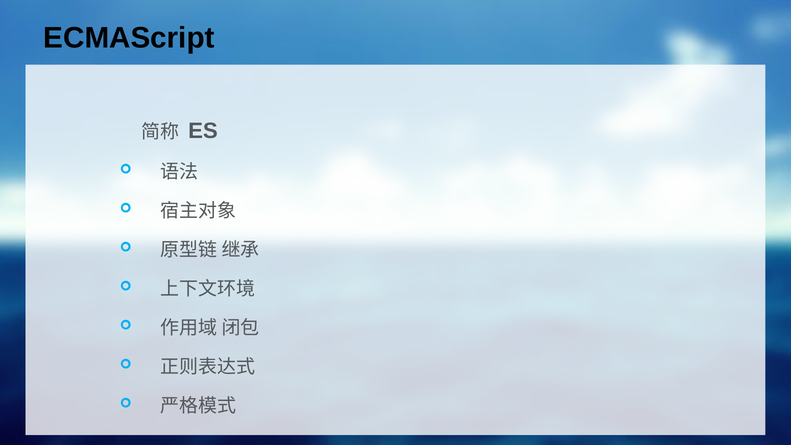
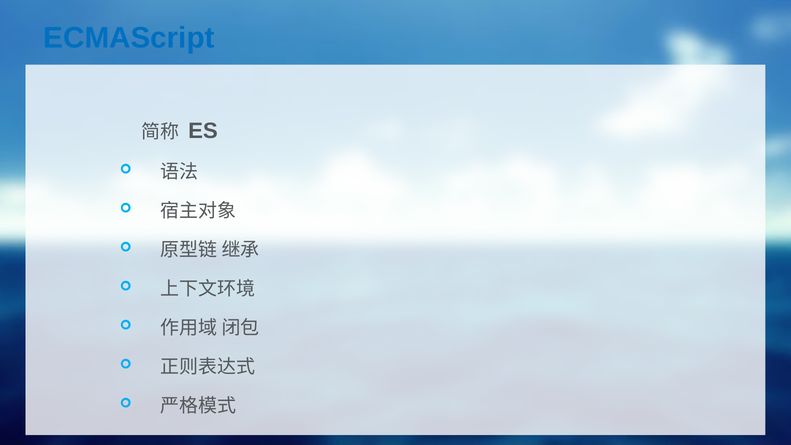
ECMAScript colour: black -> blue
